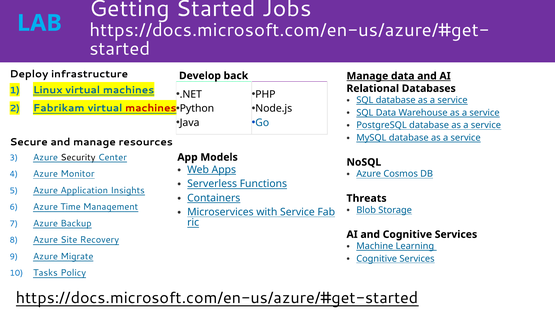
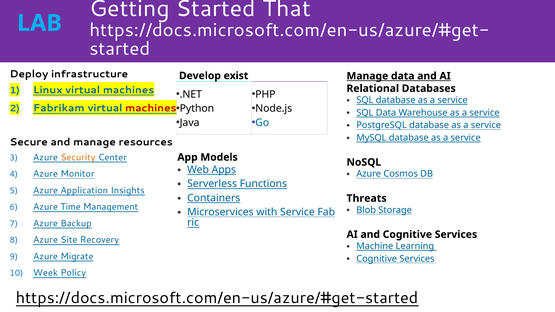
Jobs: Jobs -> That
back: back -> exist
Security colour: black -> orange
Tasks: Tasks -> Week
